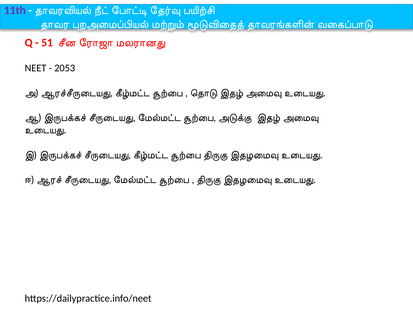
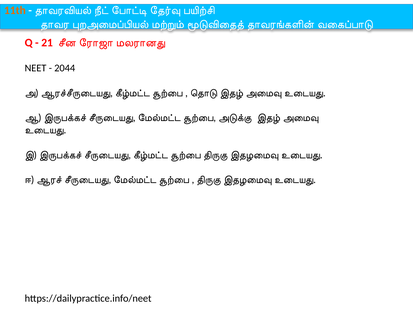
11th colour: purple -> orange
51: 51 -> 21
2053: 2053 -> 2044
